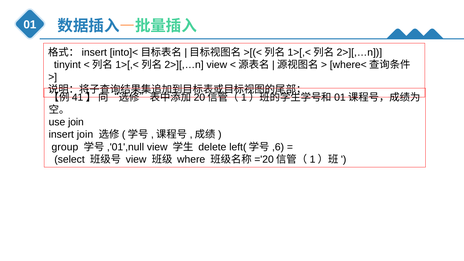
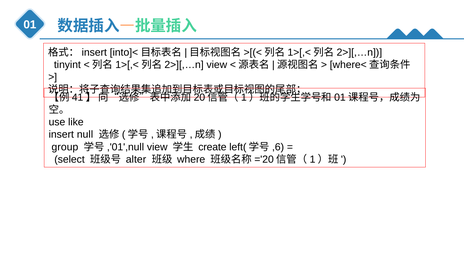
use join: join -> like
insert join: join -> null
delete: delete -> create
view at (136, 159): view -> alter
